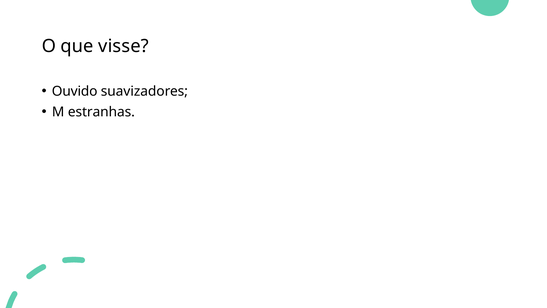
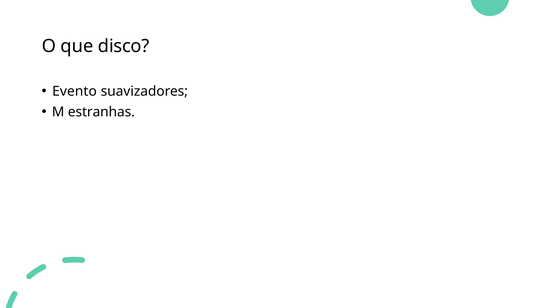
visse: visse -> disco
Ouvido: Ouvido -> Evento
